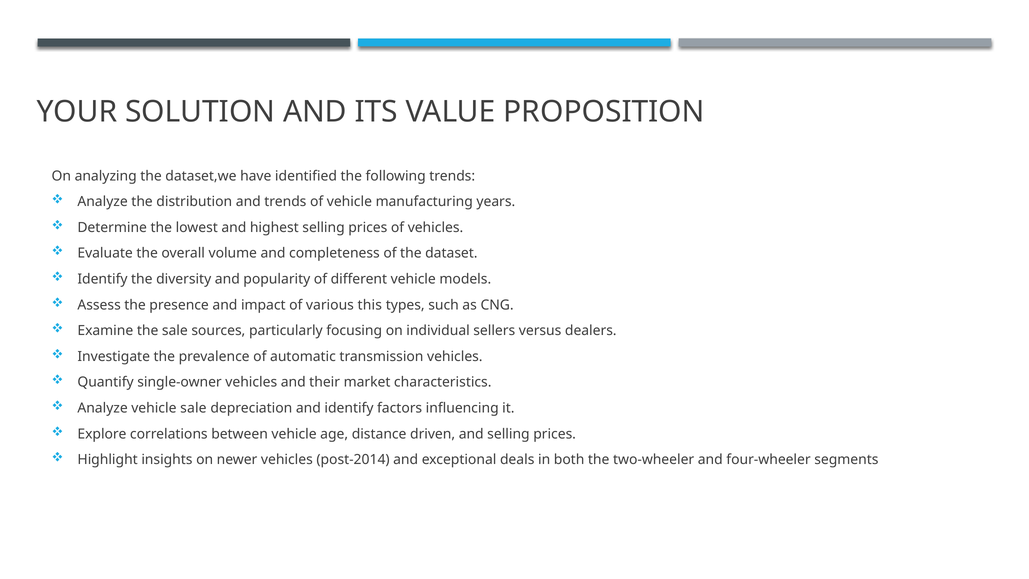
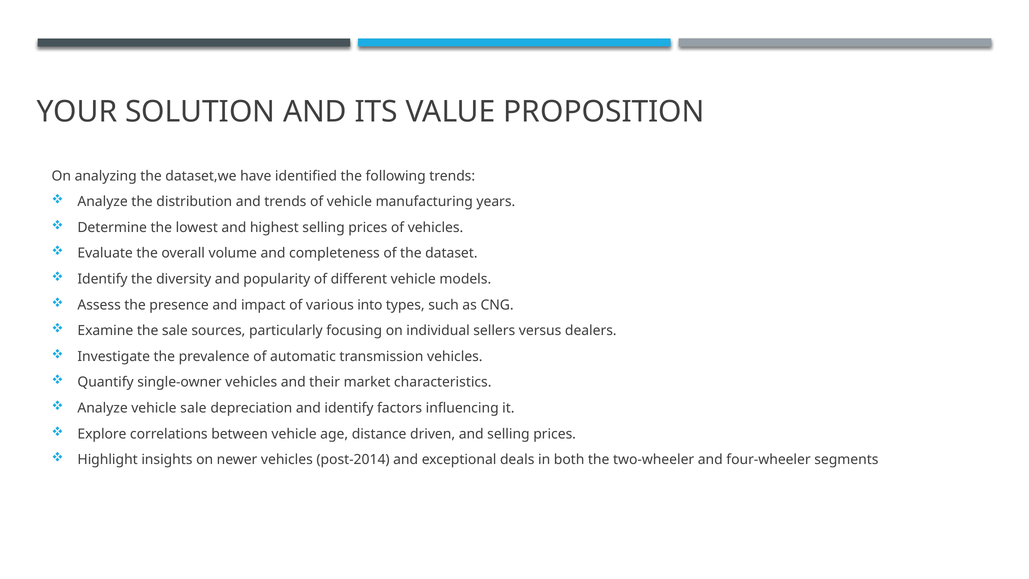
this: this -> into
